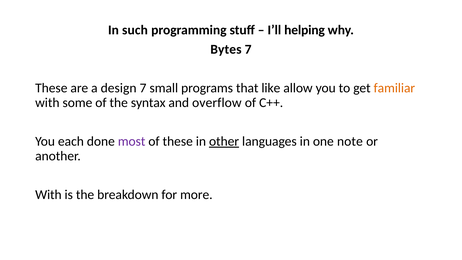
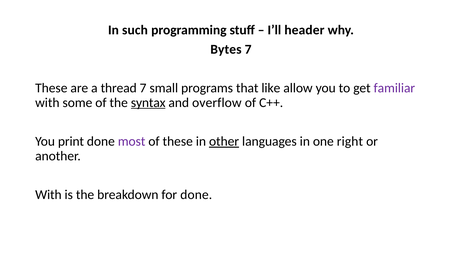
helping: helping -> header
design: design -> thread
familiar colour: orange -> purple
syntax underline: none -> present
each: each -> print
note: note -> right
for more: more -> done
